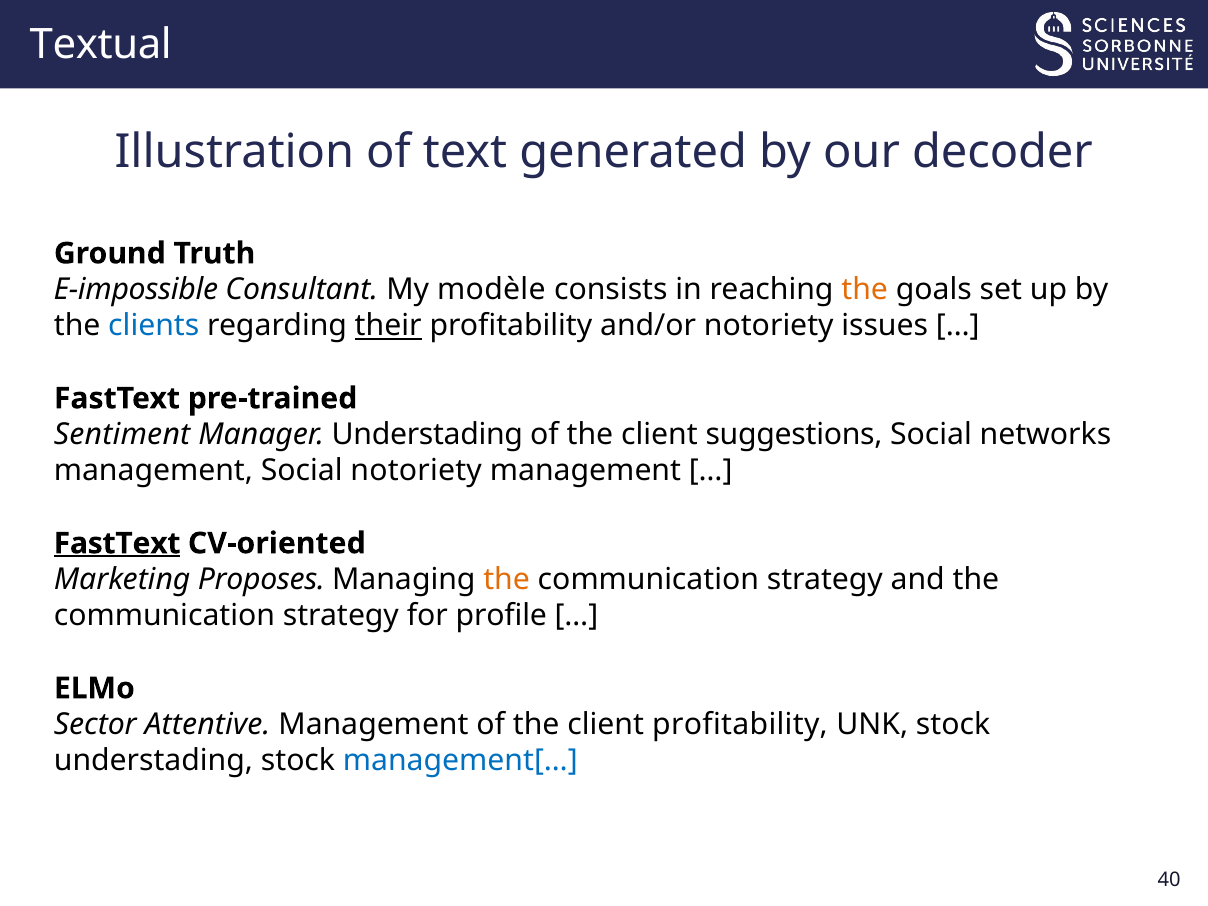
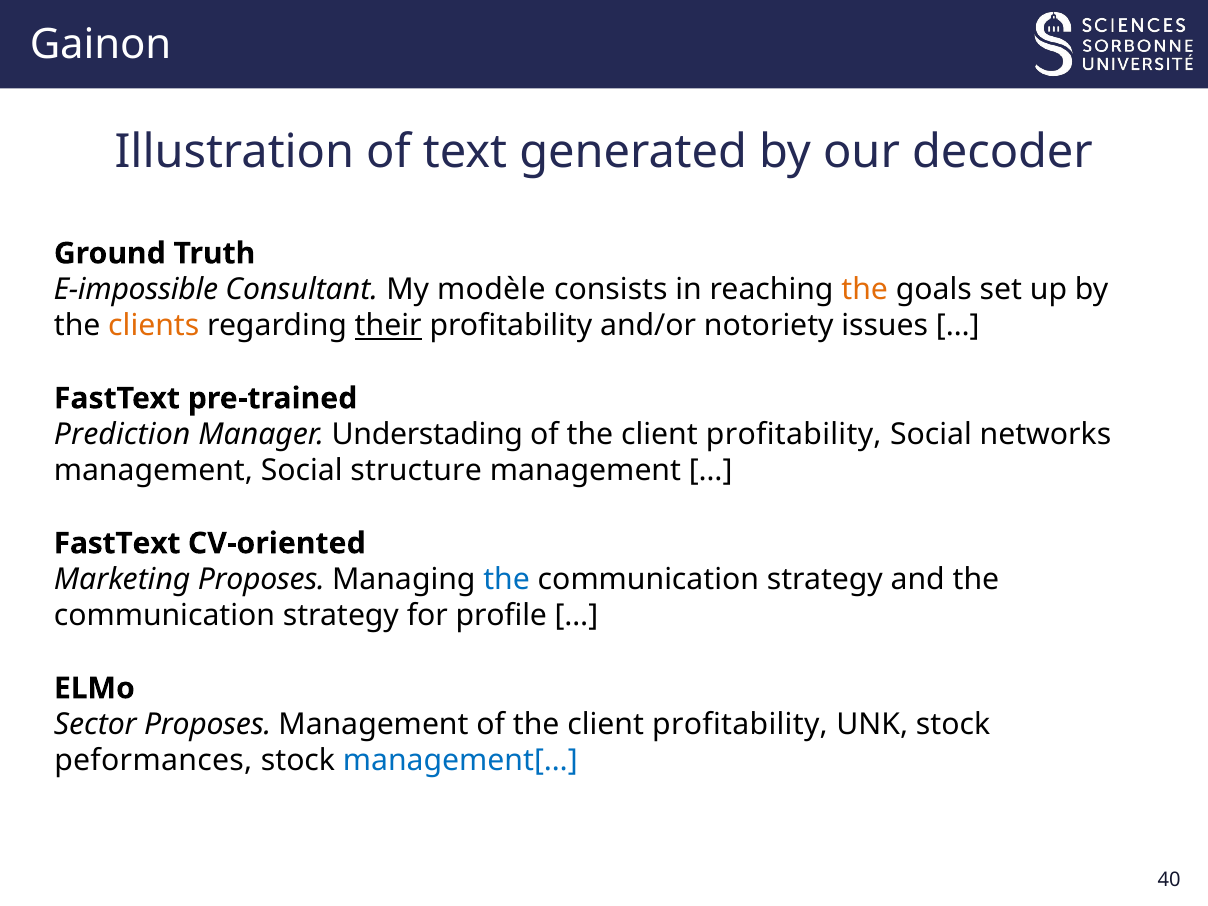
Textual: Textual -> Gainon
clients colour: blue -> orange
Sentiment: Sentiment -> Prediction
suggestions at (794, 435): suggestions -> profitability
Social notoriety: notoriety -> structure
FastText at (117, 543) underline: present -> none
the at (507, 580) colour: orange -> blue
Sector Attentive: Attentive -> Proposes
understading at (153, 761): understading -> peformances
